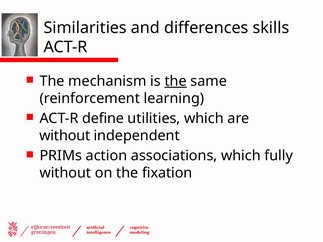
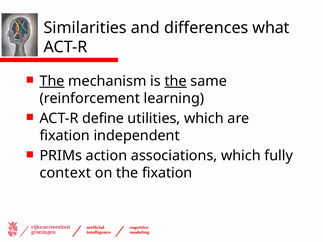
skills: skills -> what
The at (52, 81) underline: none -> present
without at (65, 136): without -> fixation
without at (65, 173): without -> context
